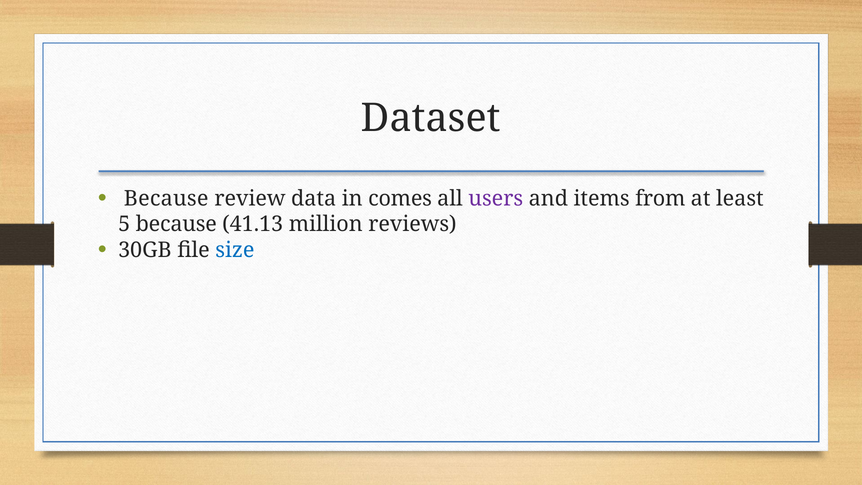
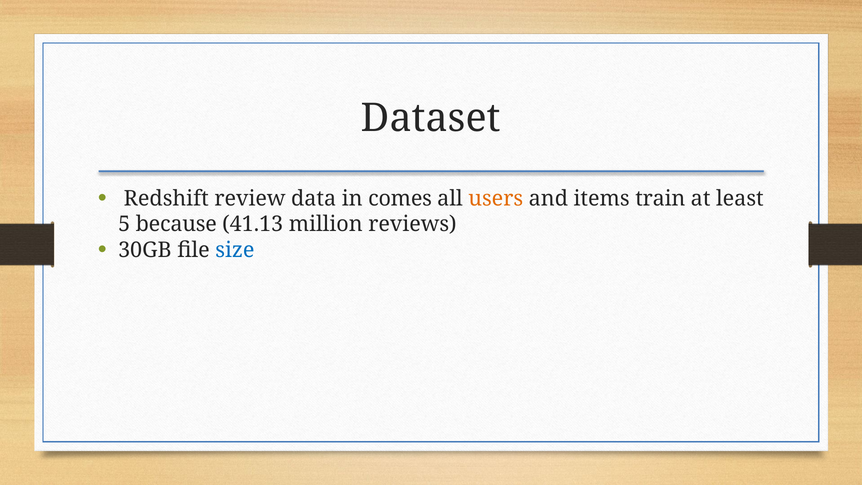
Because at (166, 198): Because -> Redshift
users colour: purple -> orange
from: from -> train
